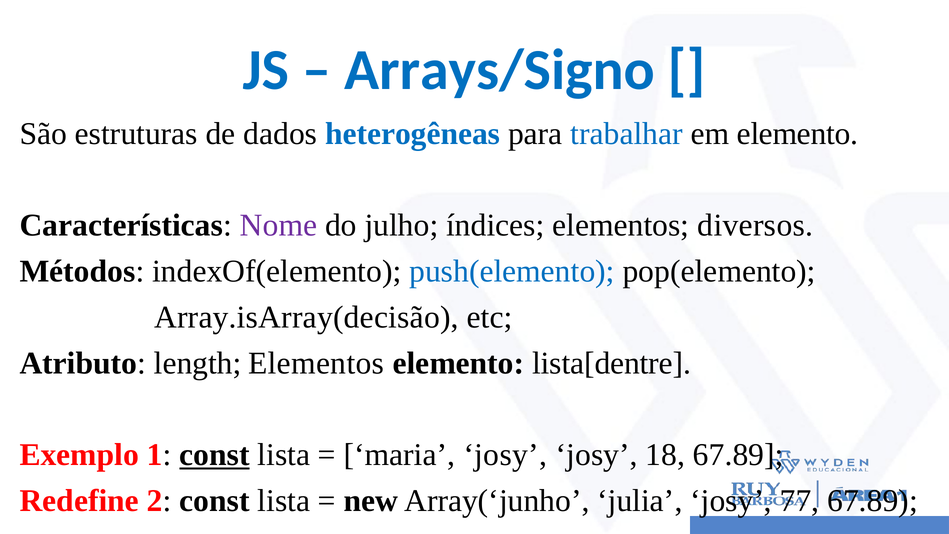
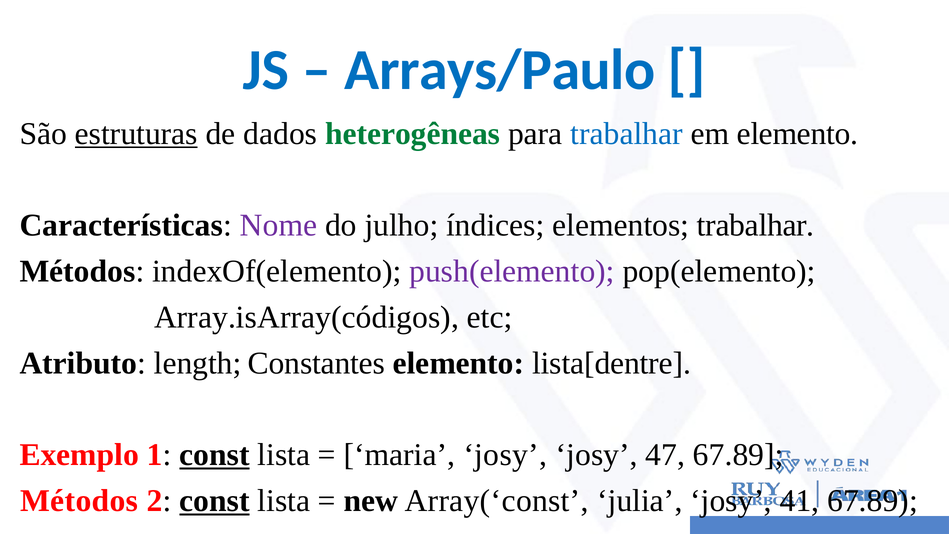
Arrays/Signo: Arrays/Signo -> Arrays/Paulo
estruturas underline: none -> present
heterogêneas colour: blue -> green
elementos diversos: diversos -> trabalhar
push(elemento colour: blue -> purple
Array.isArray(decisão: Array.isArray(decisão -> Array.isArray(códigos
length Elementos: Elementos -> Constantes
18: 18 -> 47
Redefine at (79, 501): Redefine -> Métodos
const at (214, 501) underline: none -> present
Array(‘junho: Array(‘junho -> Array(‘const
77: 77 -> 41
